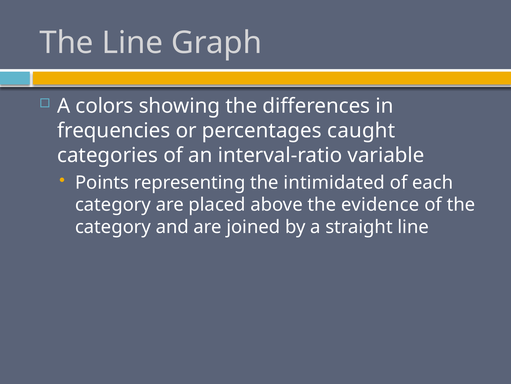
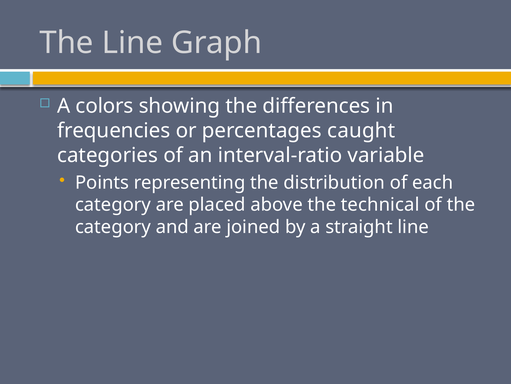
intimidated: intimidated -> distribution
evidence: evidence -> technical
